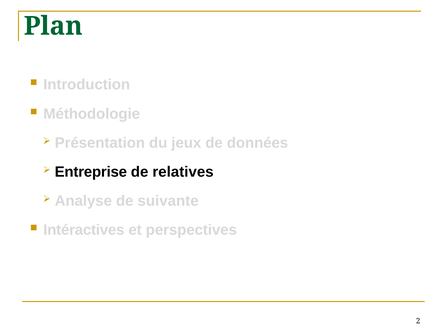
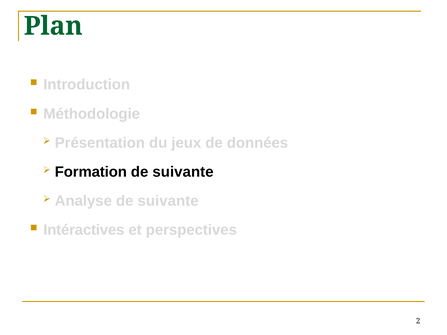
Entreprise: Entreprise -> Formation
relatives at (183, 172): relatives -> suivante
